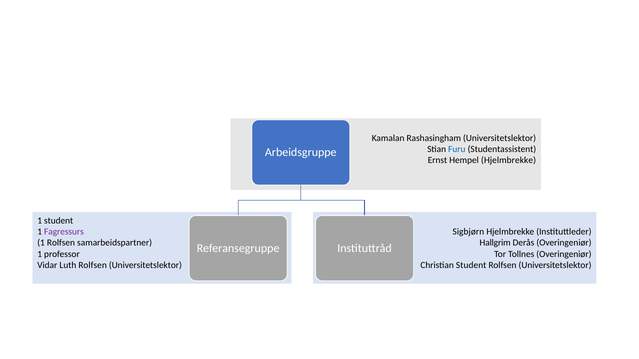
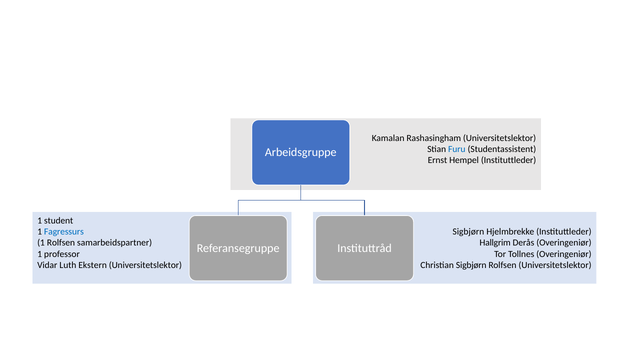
Hempel Hjelmbrekke: Hjelmbrekke -> Instituttleder
Fagressurs colour: purple -> blue
Luth Rolfsen: Rolfsen -> Ekstern
Christian Student: Student -> Sigbjørn
